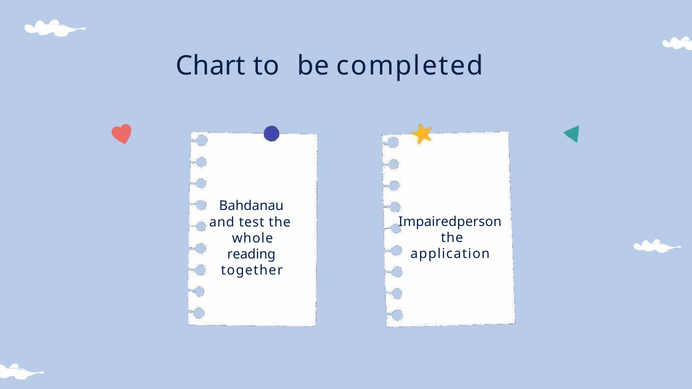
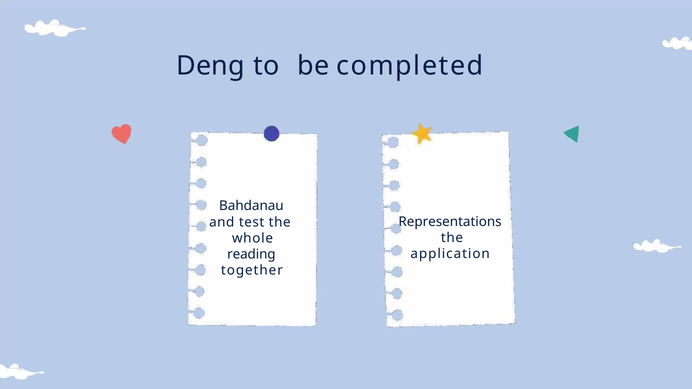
Chart: Chart -> Deng
Impairedperson: Impairedperson -> Representations
